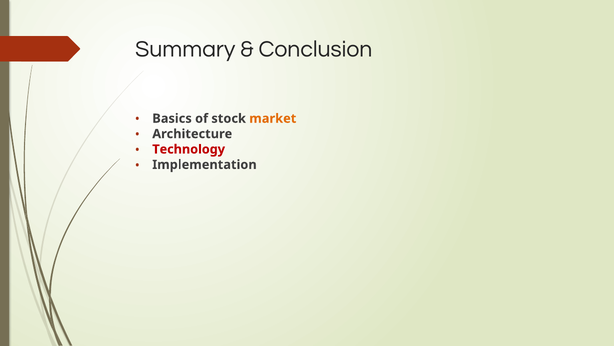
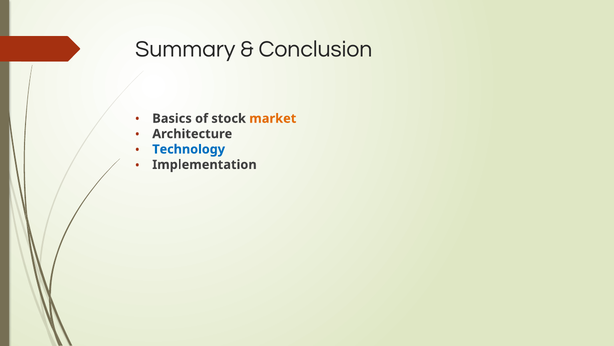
Technology colour: red -> blue
